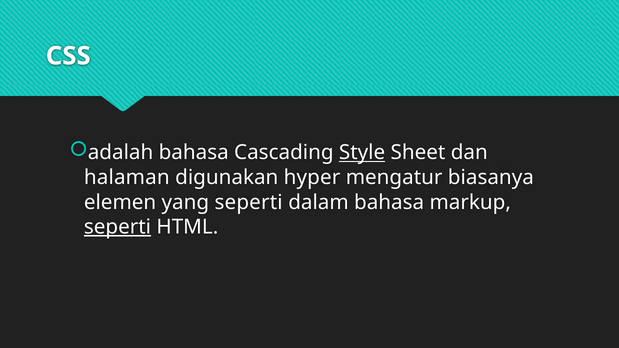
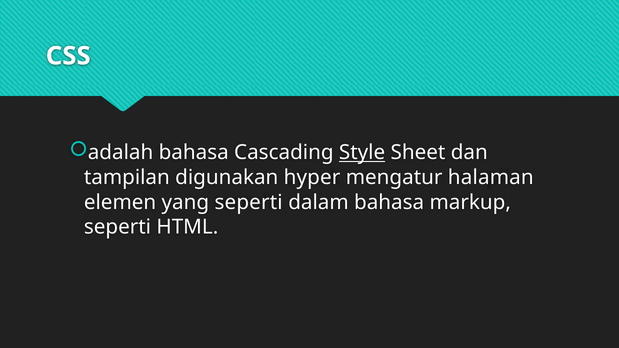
halaman: halaman -> tampilan
biasanya: biasanya -> halaman
seperti at (117, 227) underline: present -> none
